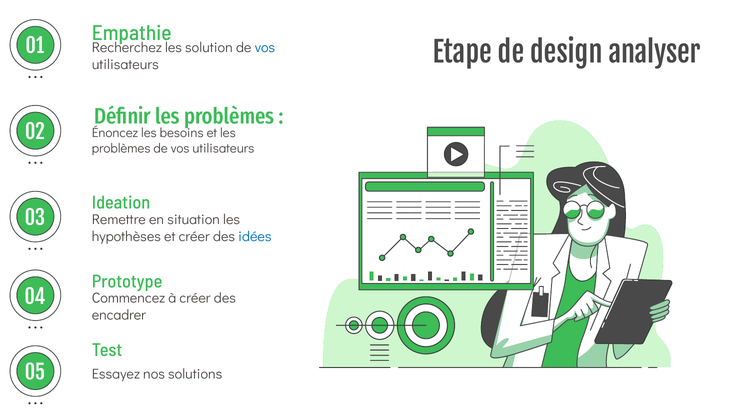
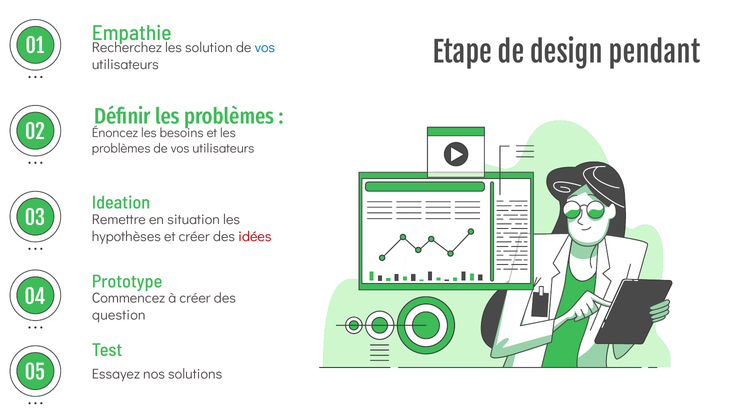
analyser: analyser -> pendant
idées colour: blue -> red
encadrer: encadrer -> question
